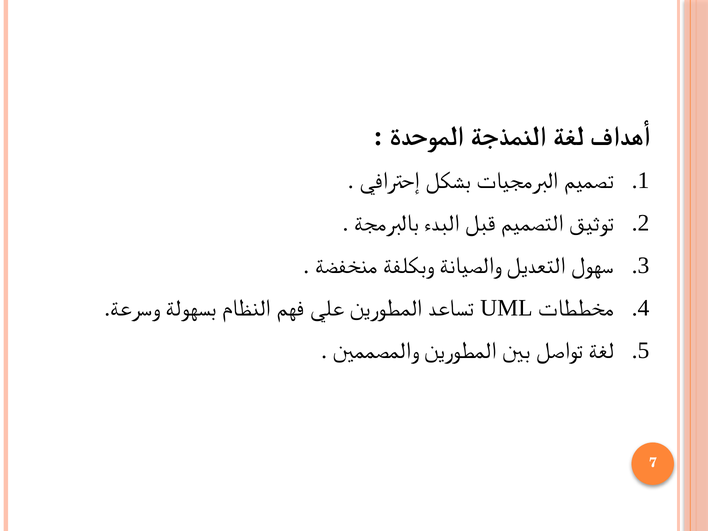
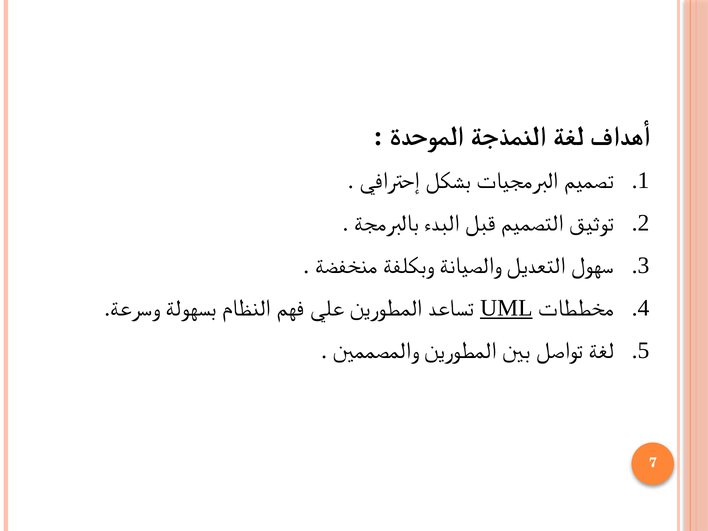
UML underline: none -> present
